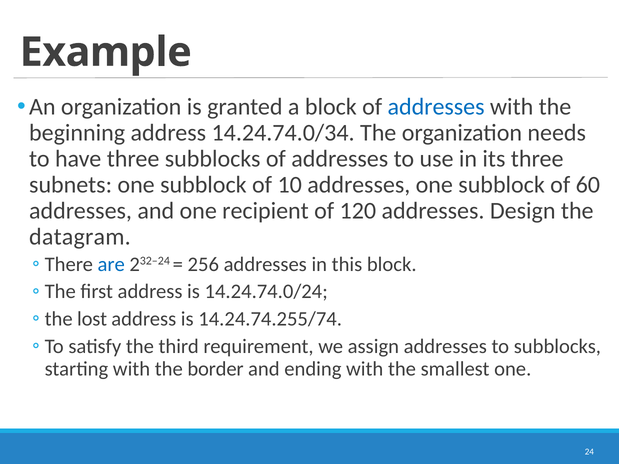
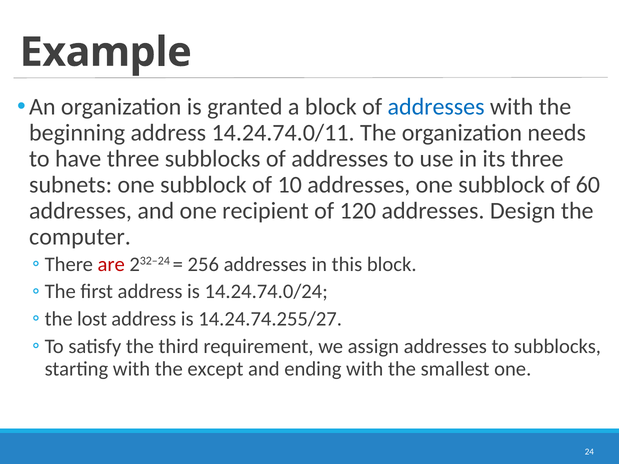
14.24.74.0/34: 14.24.74.0/34 -> 14.24.74.0/11
datagram: datagram -> computer
are colour: blue -> red
14.24.74.255/74: 14.24.74.255/74 -> 14.24.74.255/27
border: border -> except
